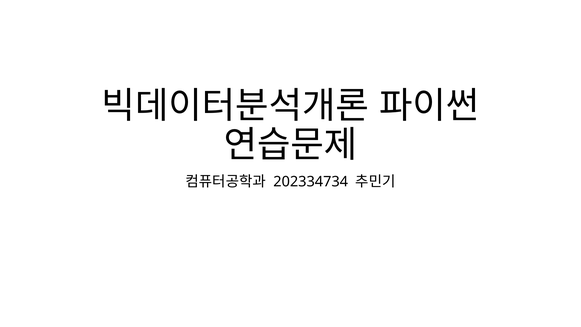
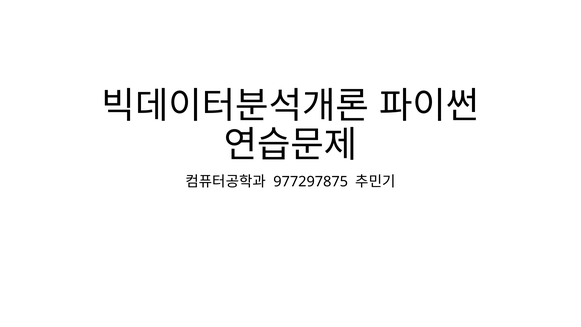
202334734: 202334734 -> 977297875
